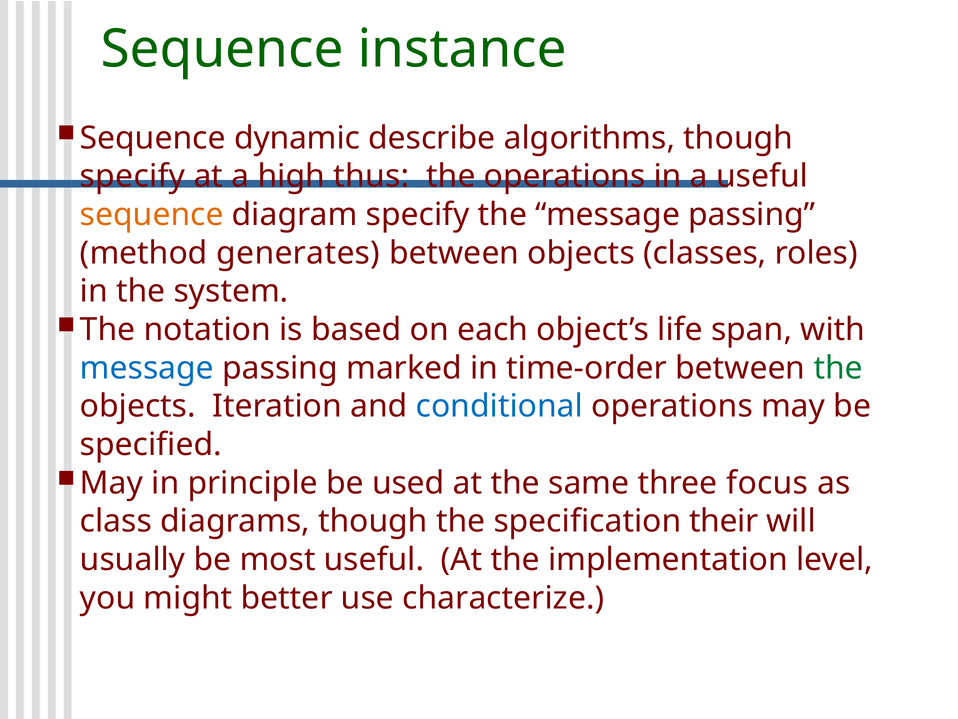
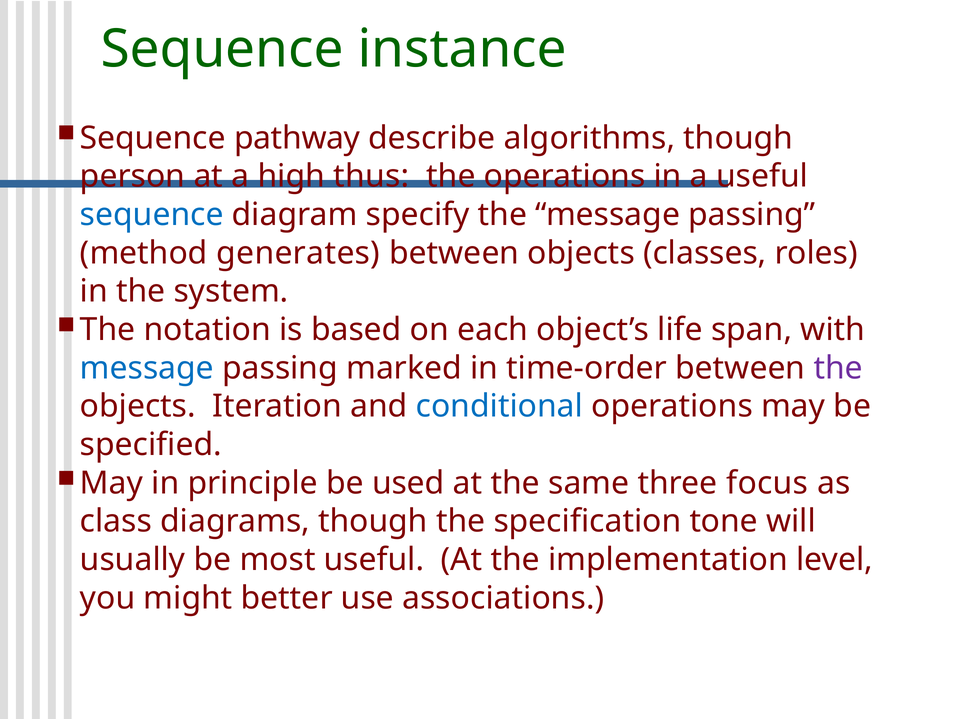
dynamic: dynamic -> pathway
specify at (132, 176): specify -> person
sequence at (152, 215) colour: orange -> blue
the at (838, 368) colour: green -> purple
their: their -> tone
characterize: characterize -> associations
